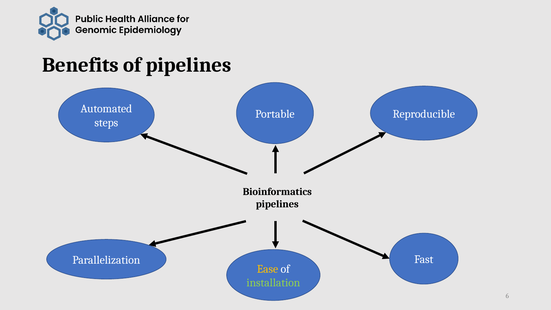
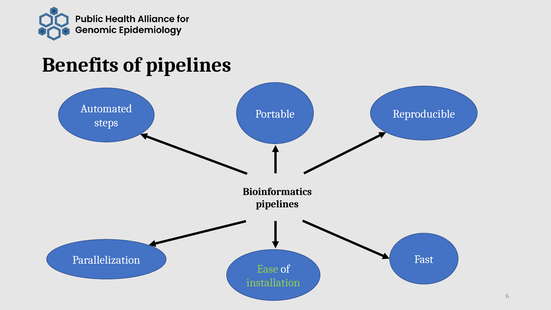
Ease colour: yellow -> light green
